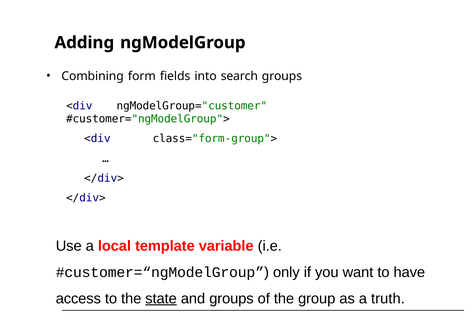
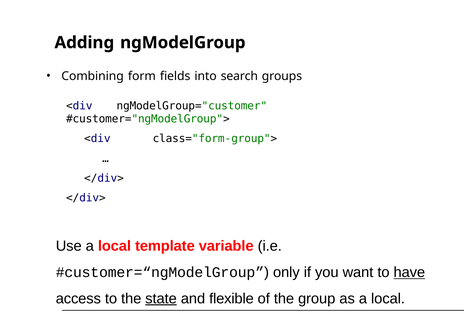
have underline: none -> present
and groups: groups -> flexible
as a truth: truth -> local
